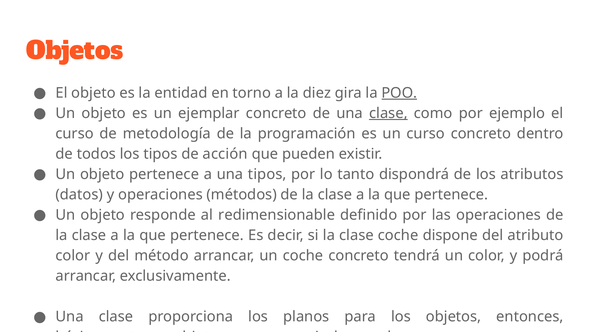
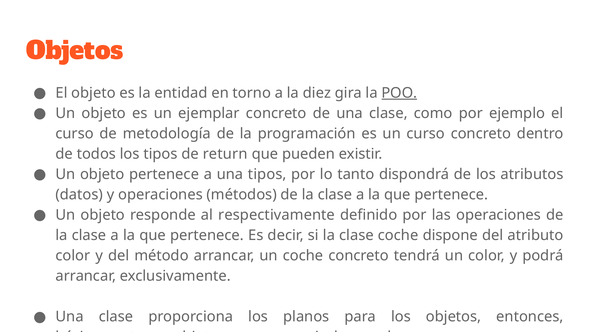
clase at (388, 113) underline: present -> none
acción: acción -> return
redimensionable: redimensionable -> respectivamente
